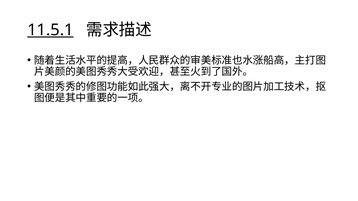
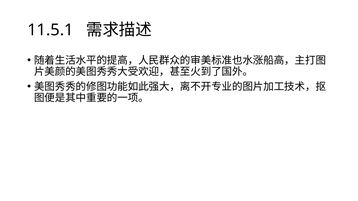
11.5.1 underline: present -> none
